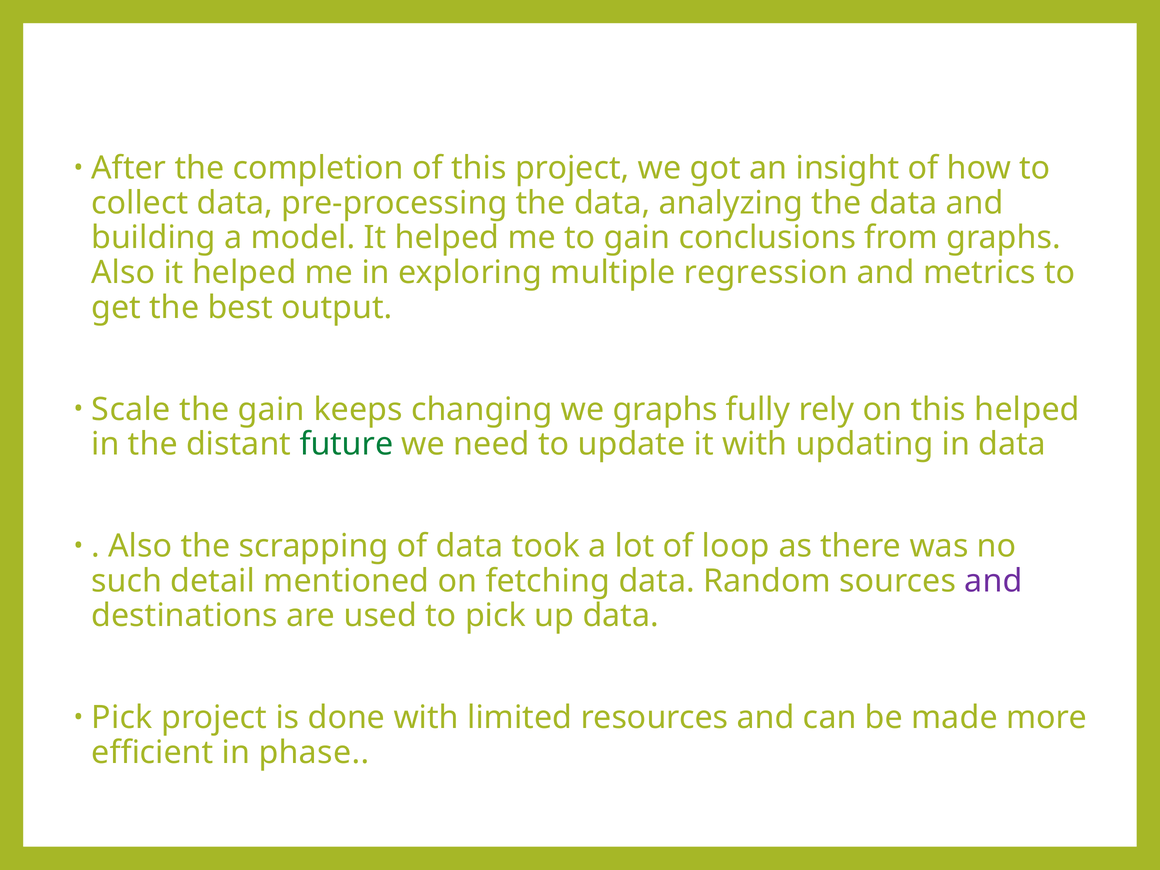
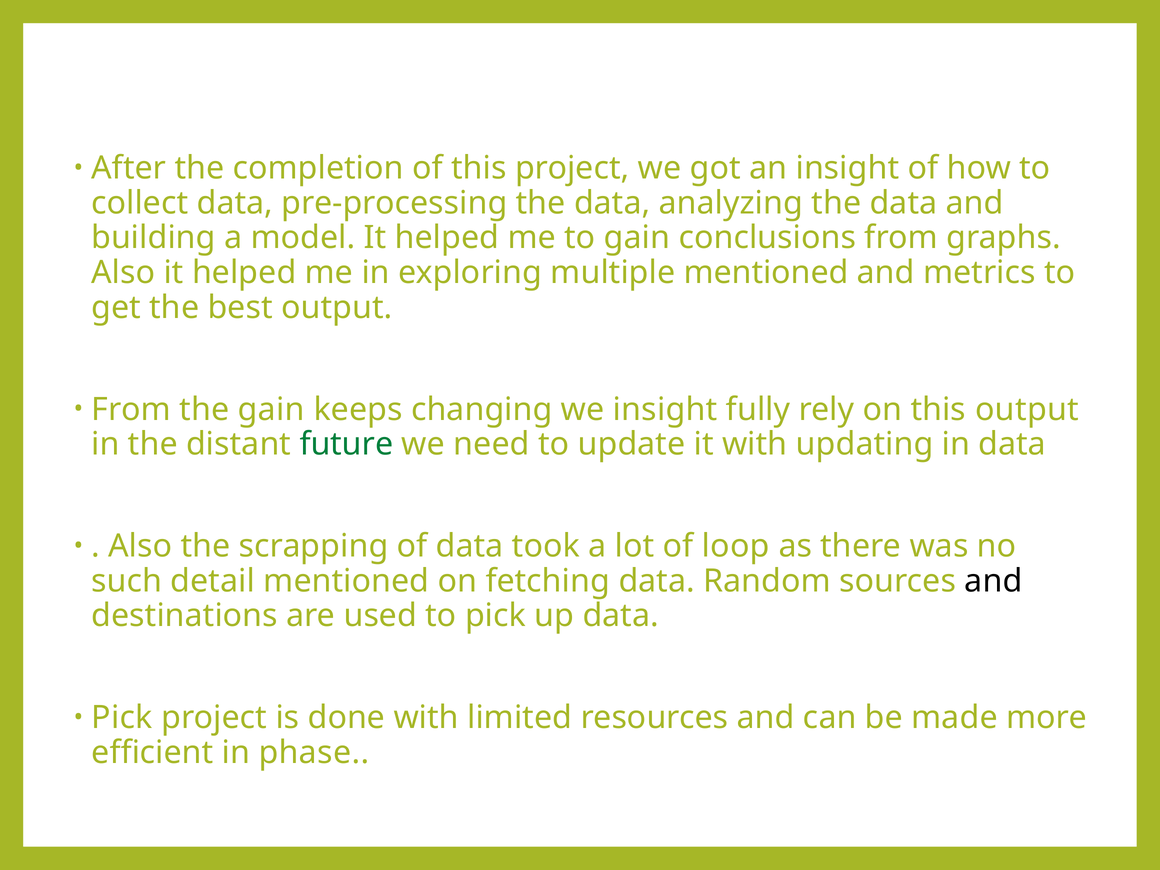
multiple regression: regression -> mentioned
Scale at (131, 409): Scale -> From
we graphs: graphs -> insight
this helped: helped -> output
and at (993, 581) colour: purple -> black
